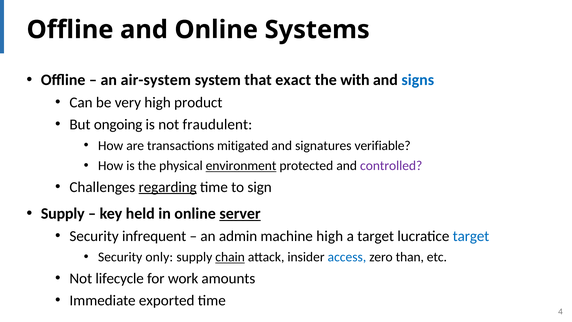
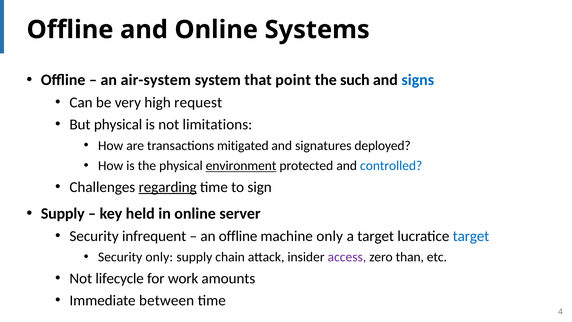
exact: exact -> point
with: with -> such
product: product -> request
But ongoing: ongoing -> physical
fraudulent: fraudulent -> limitations
verifiable: verifiable -> deployed
controlled colour: purple -> blue
server underline: present -> none
an admin: admin -> offline
machine high: high -> only
chain underline: present -> none
access colour: blue -> purple
exported: exported -> between
